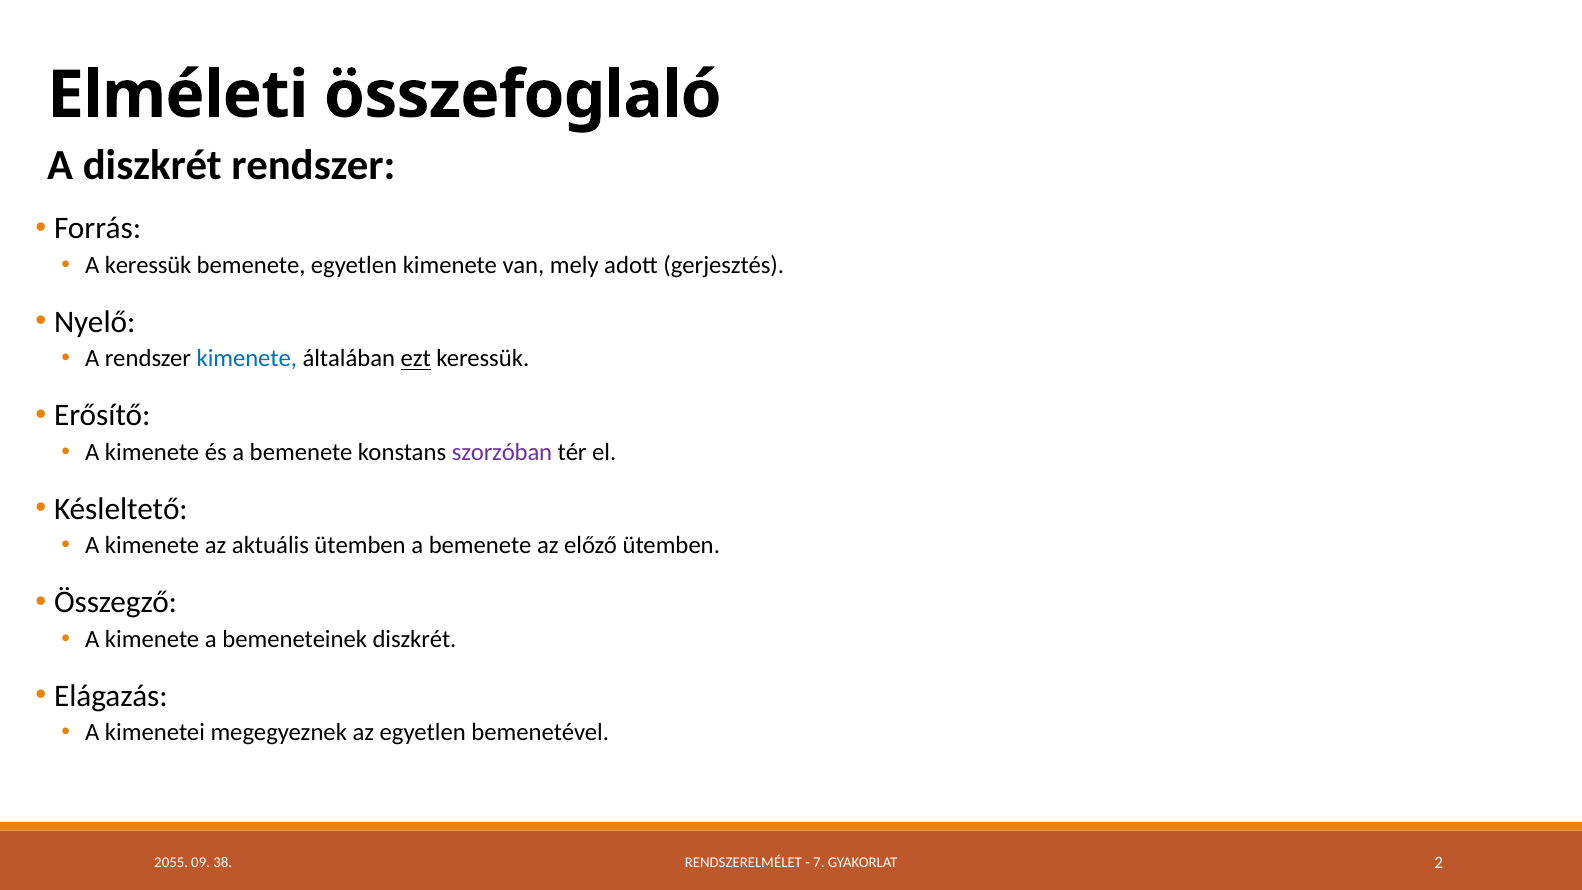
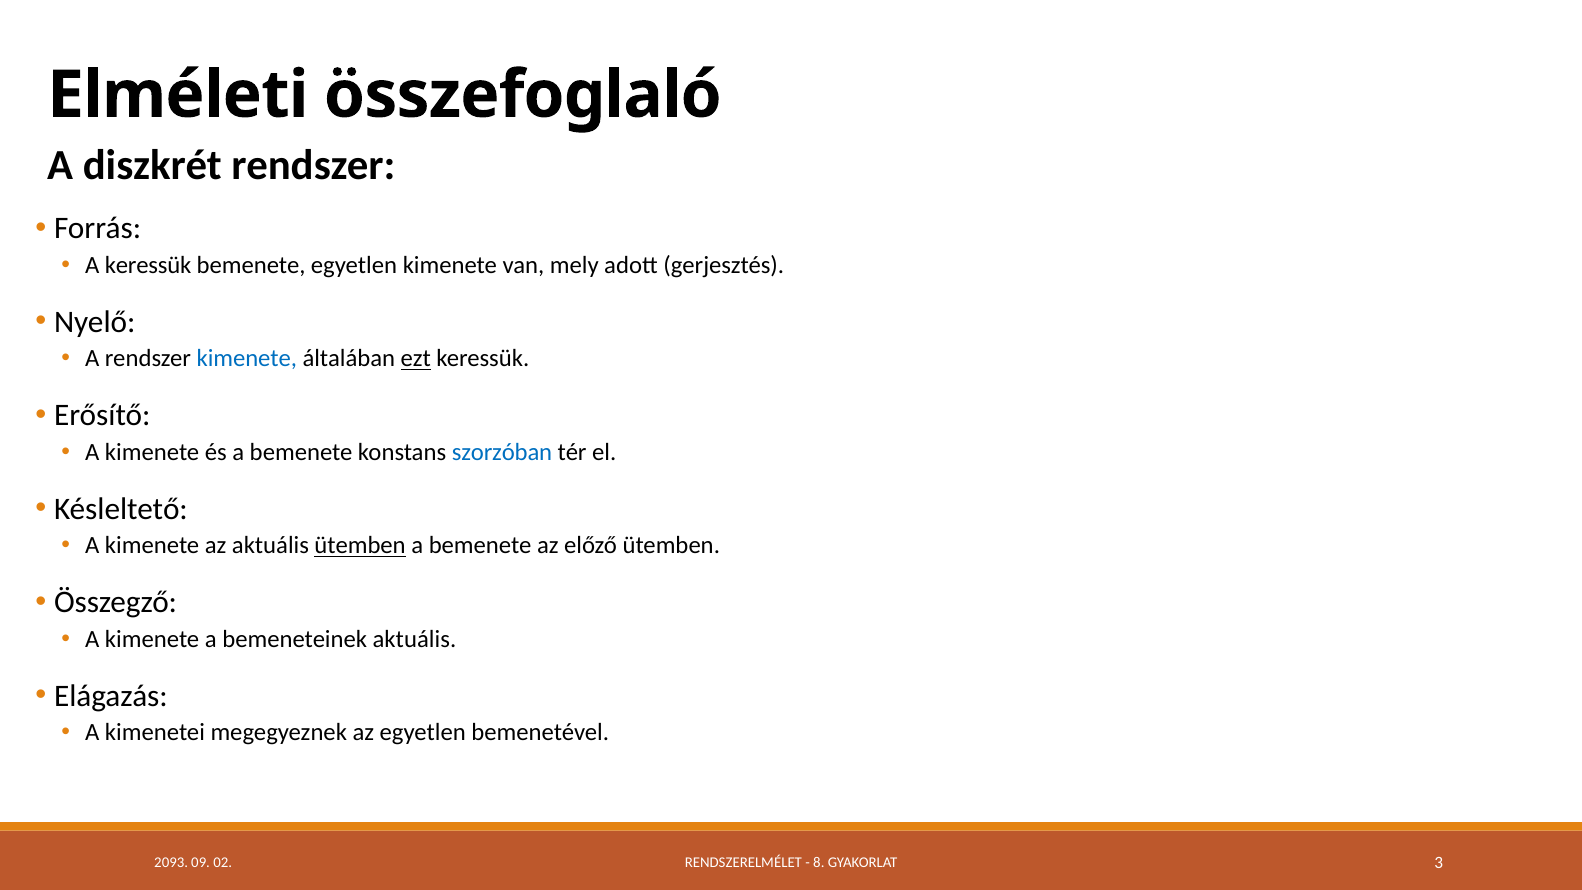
szorzóban colour: purple -> blue
ütemben at (360, 546) underline: none -> present
bemeneteinek diszkrét: diszkrét -> aktuális
2055: 2055 -> 2093
38: 38 -> 02
7: 7 -> 8
2: 2 -> 3
